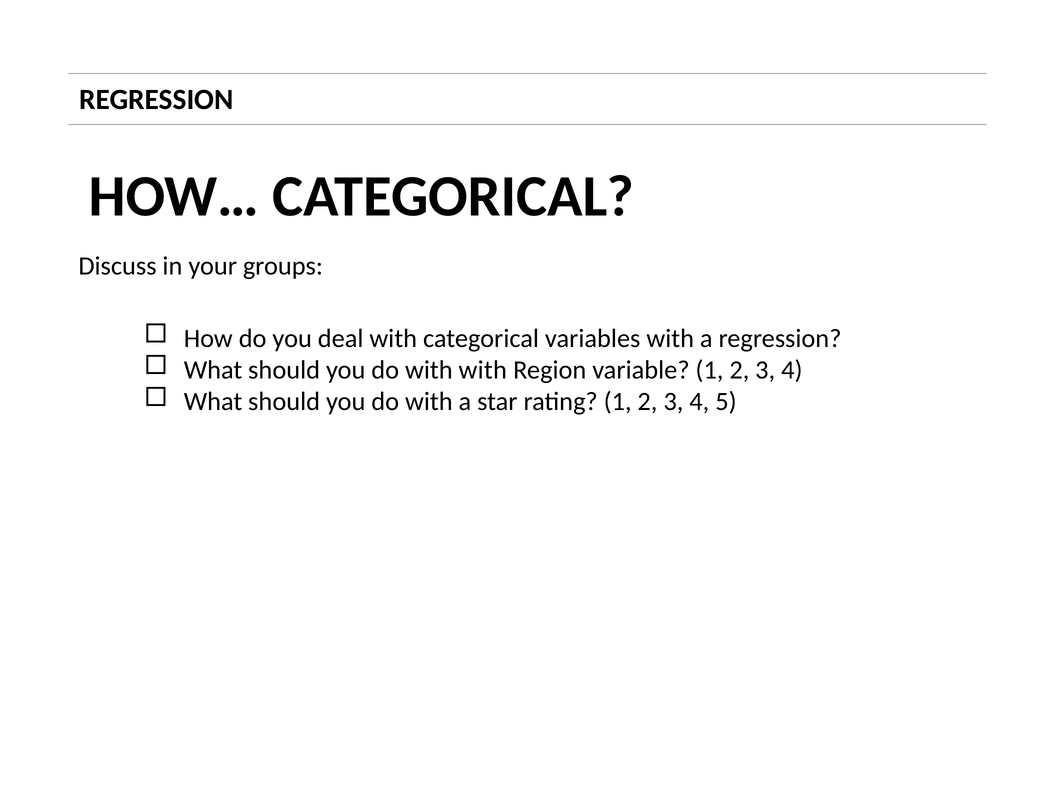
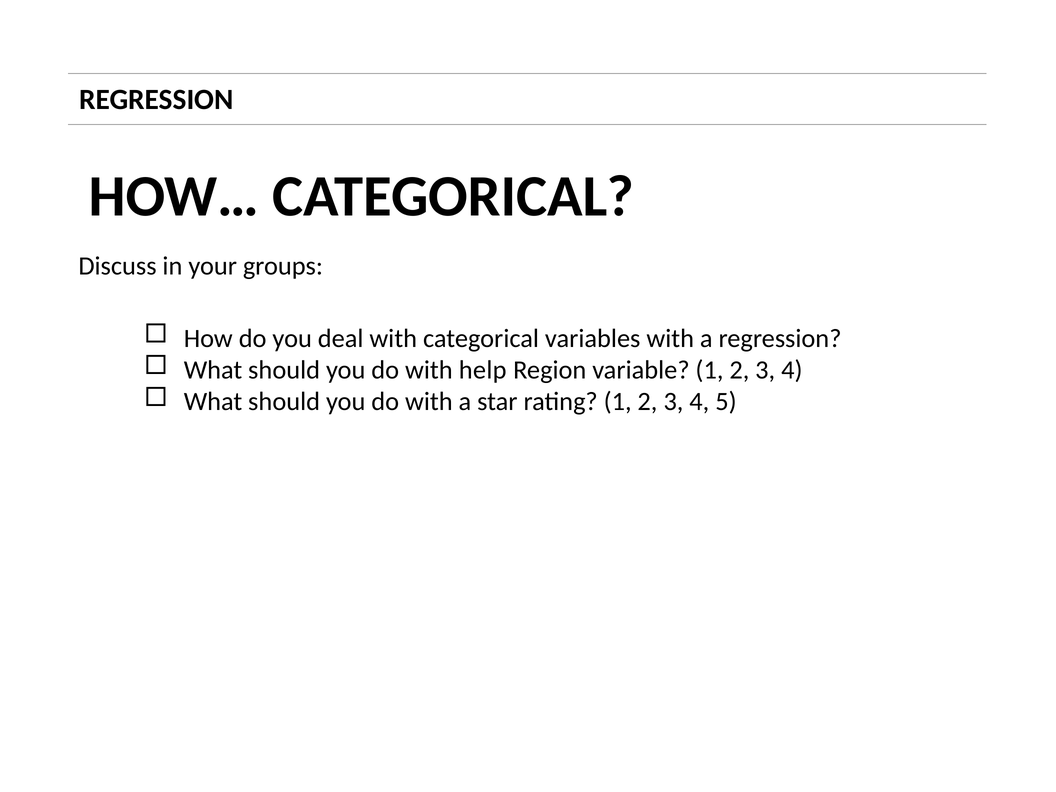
with with: with -> help
